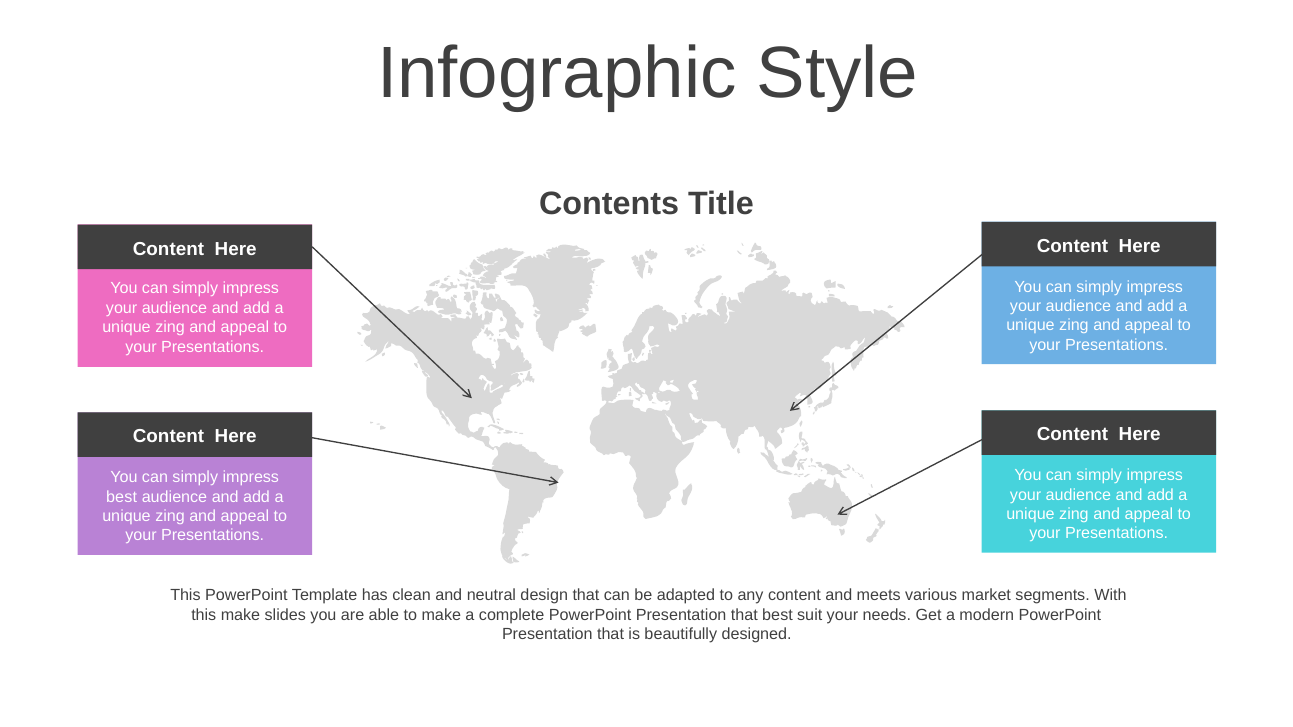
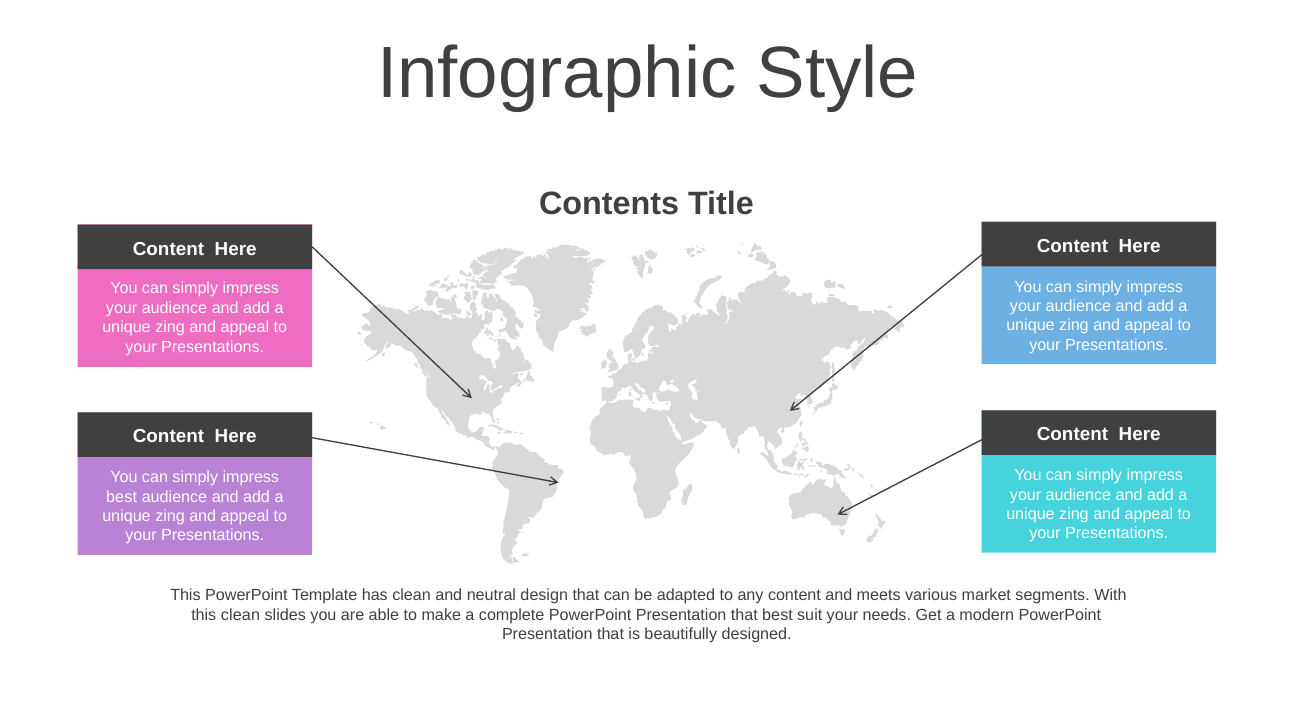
this make: make -> clean
